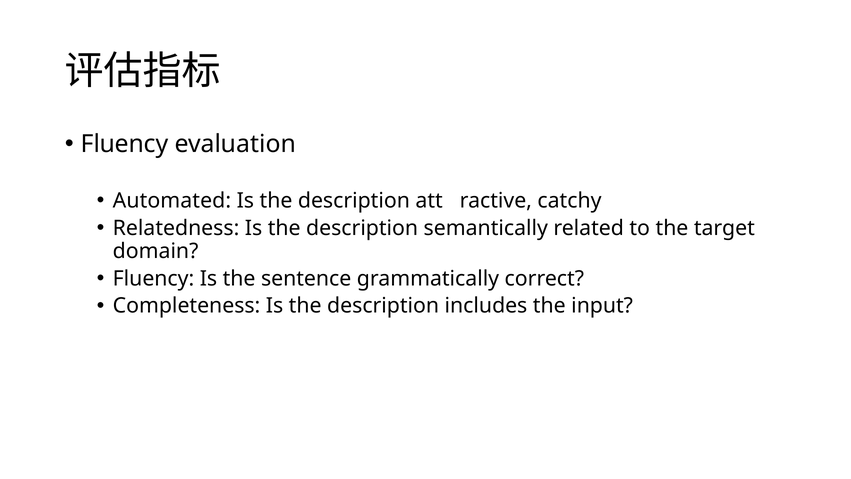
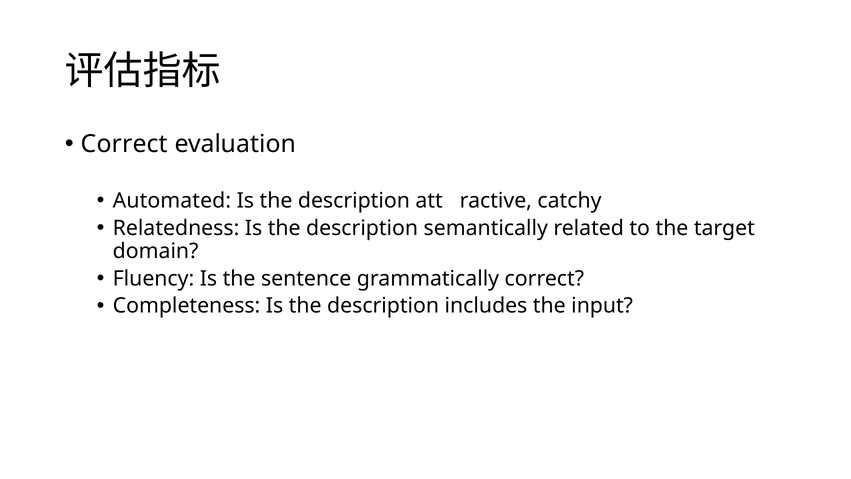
Fluency at (125, 144): Fluency -> Correct
